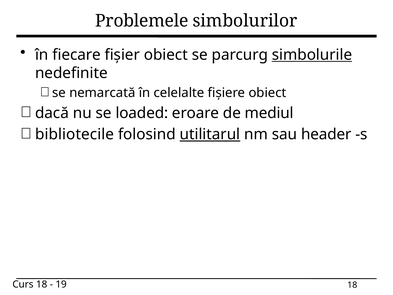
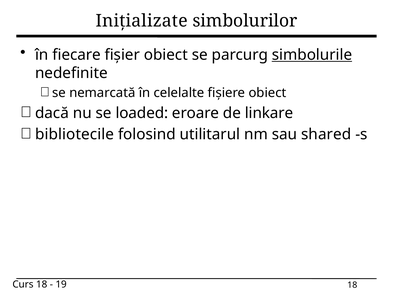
Problemele: Problemele -> Inițializate
mediul: mediul -> linkare
utilitarul underline: present -> none
header: header -> shared
